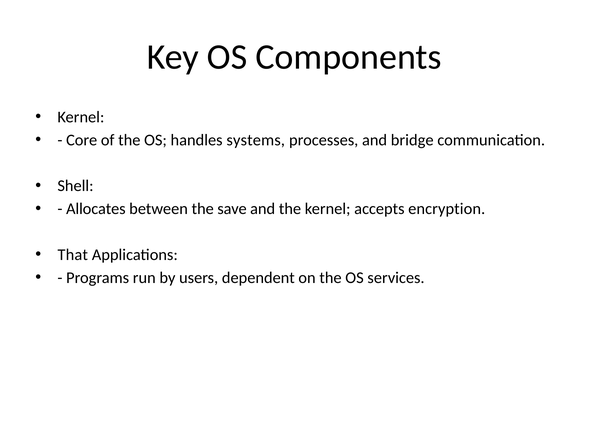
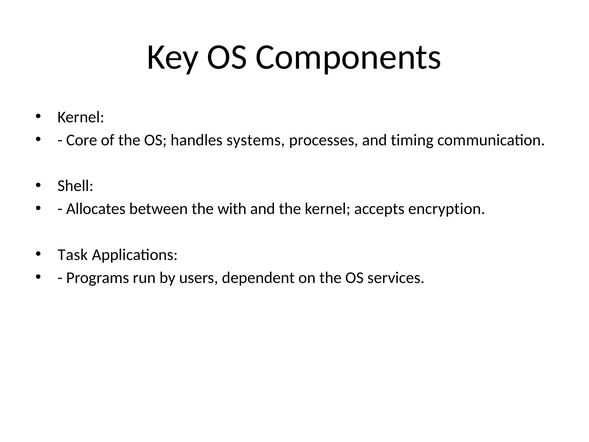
bridge: bridge -> timing
save: save -> with
That: That -> Task
